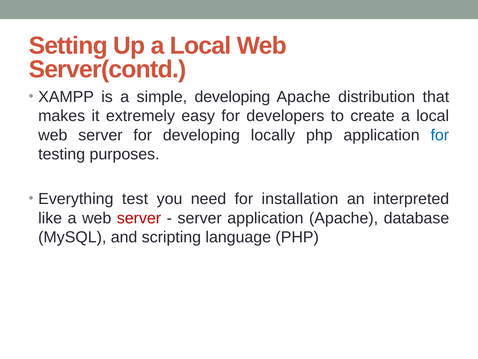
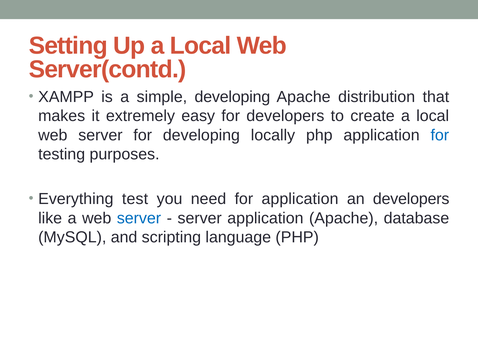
for installation: installation -> application
an interpreted: interpreted -> developers
server at (139, 218) colour: red -> blue
